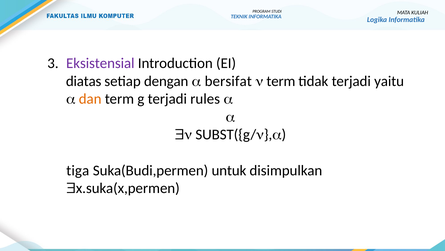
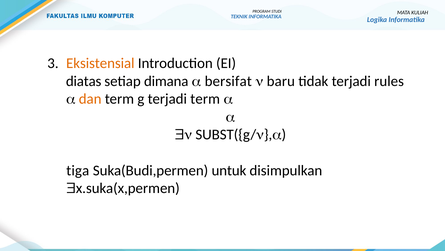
Eksistensial colour: purple -> orange
dengan: dengan -> dimana
term at (281, 81): term -> baru
yaitu: yaitu -> rules
terjadi rules: rules -> term
